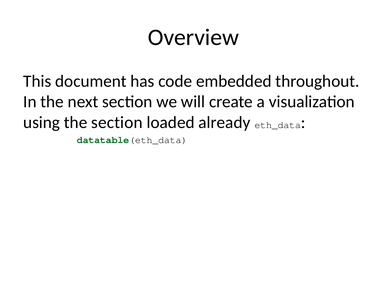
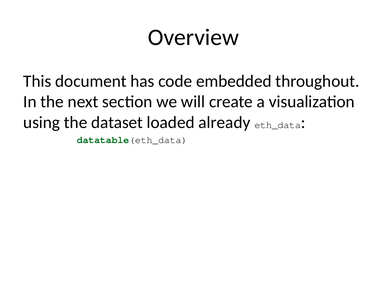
the section: section -> dataset
